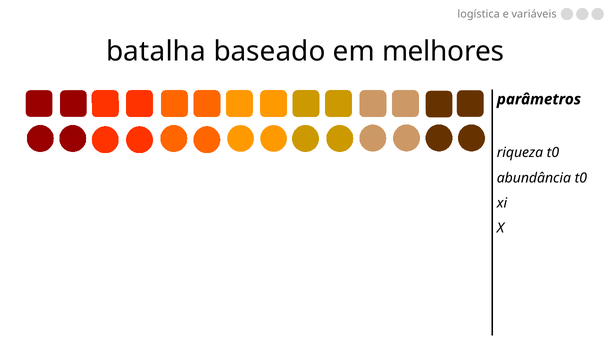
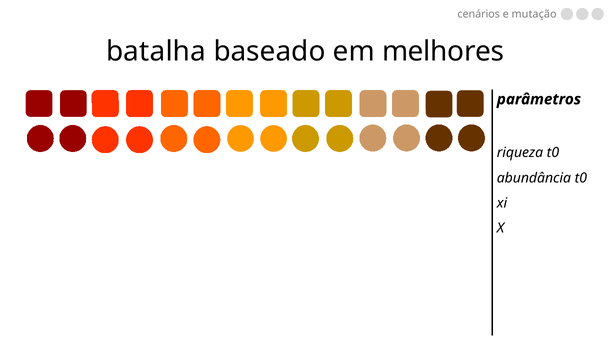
logística: logística -> cenários
variáveis: variáveis -> mutação
